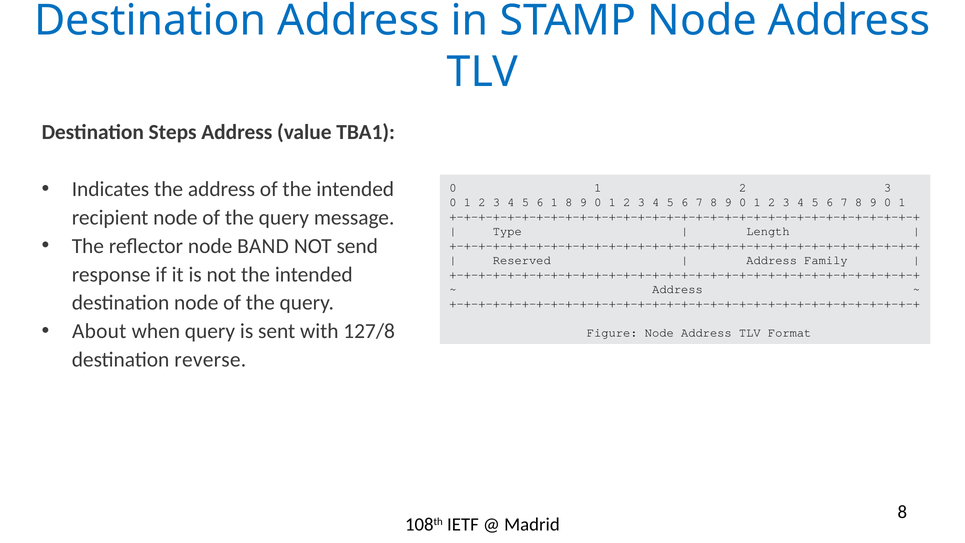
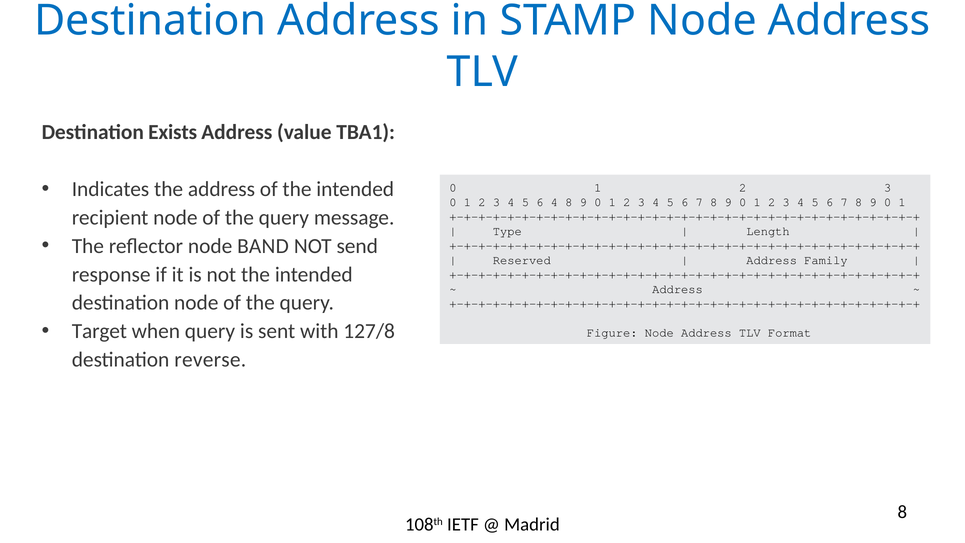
Steps: Steps -> Exists
6 1: 1 -> 4
About: About -> Target
